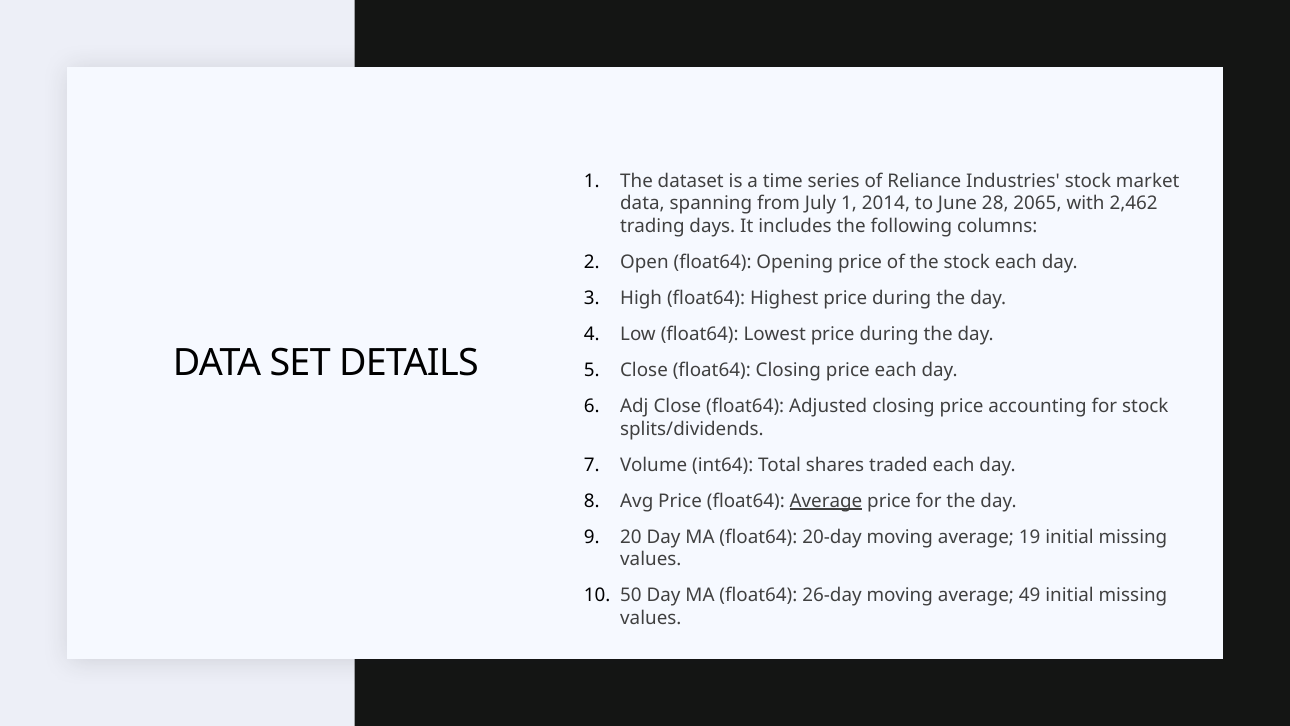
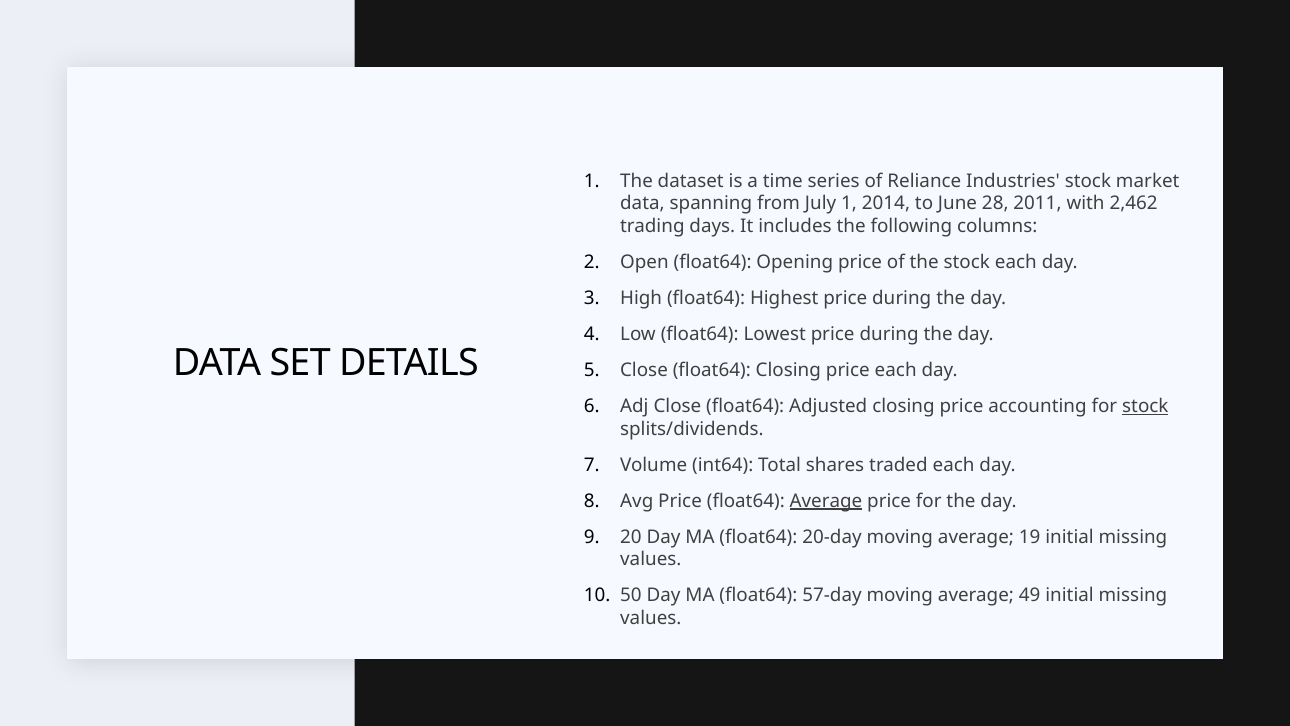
2065: 2065 -> 2011
stock at (1145, 406) underline: none -> present
26-day: 26-day -> 57-day
